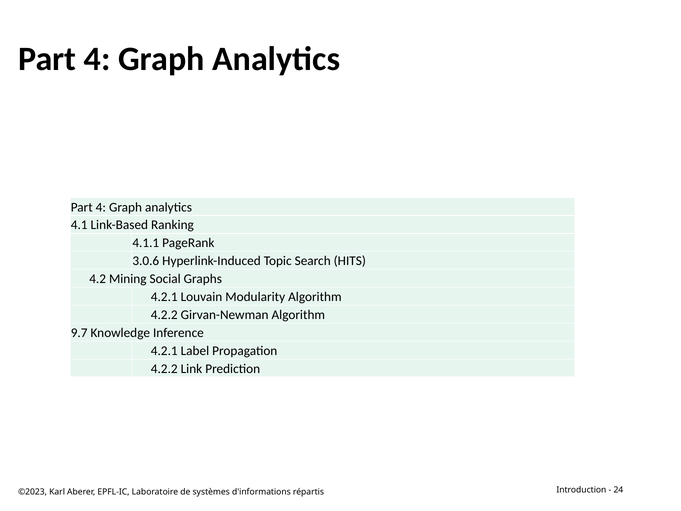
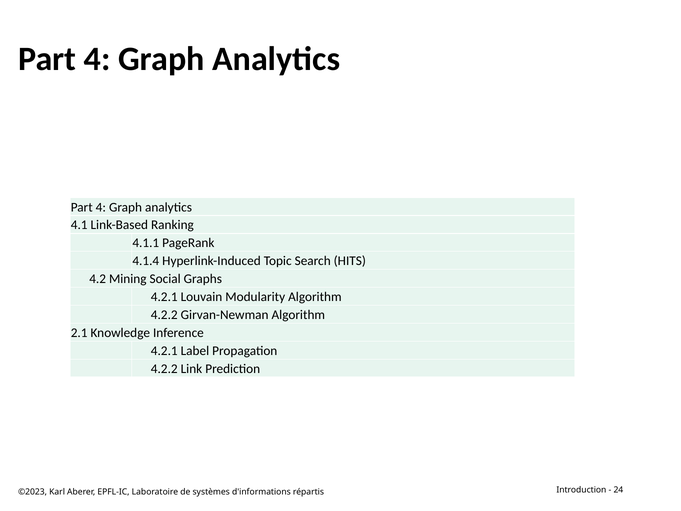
3.0.6: 3.0.6 -> 4.1.4
9.7: 9.7 -> 2.1
